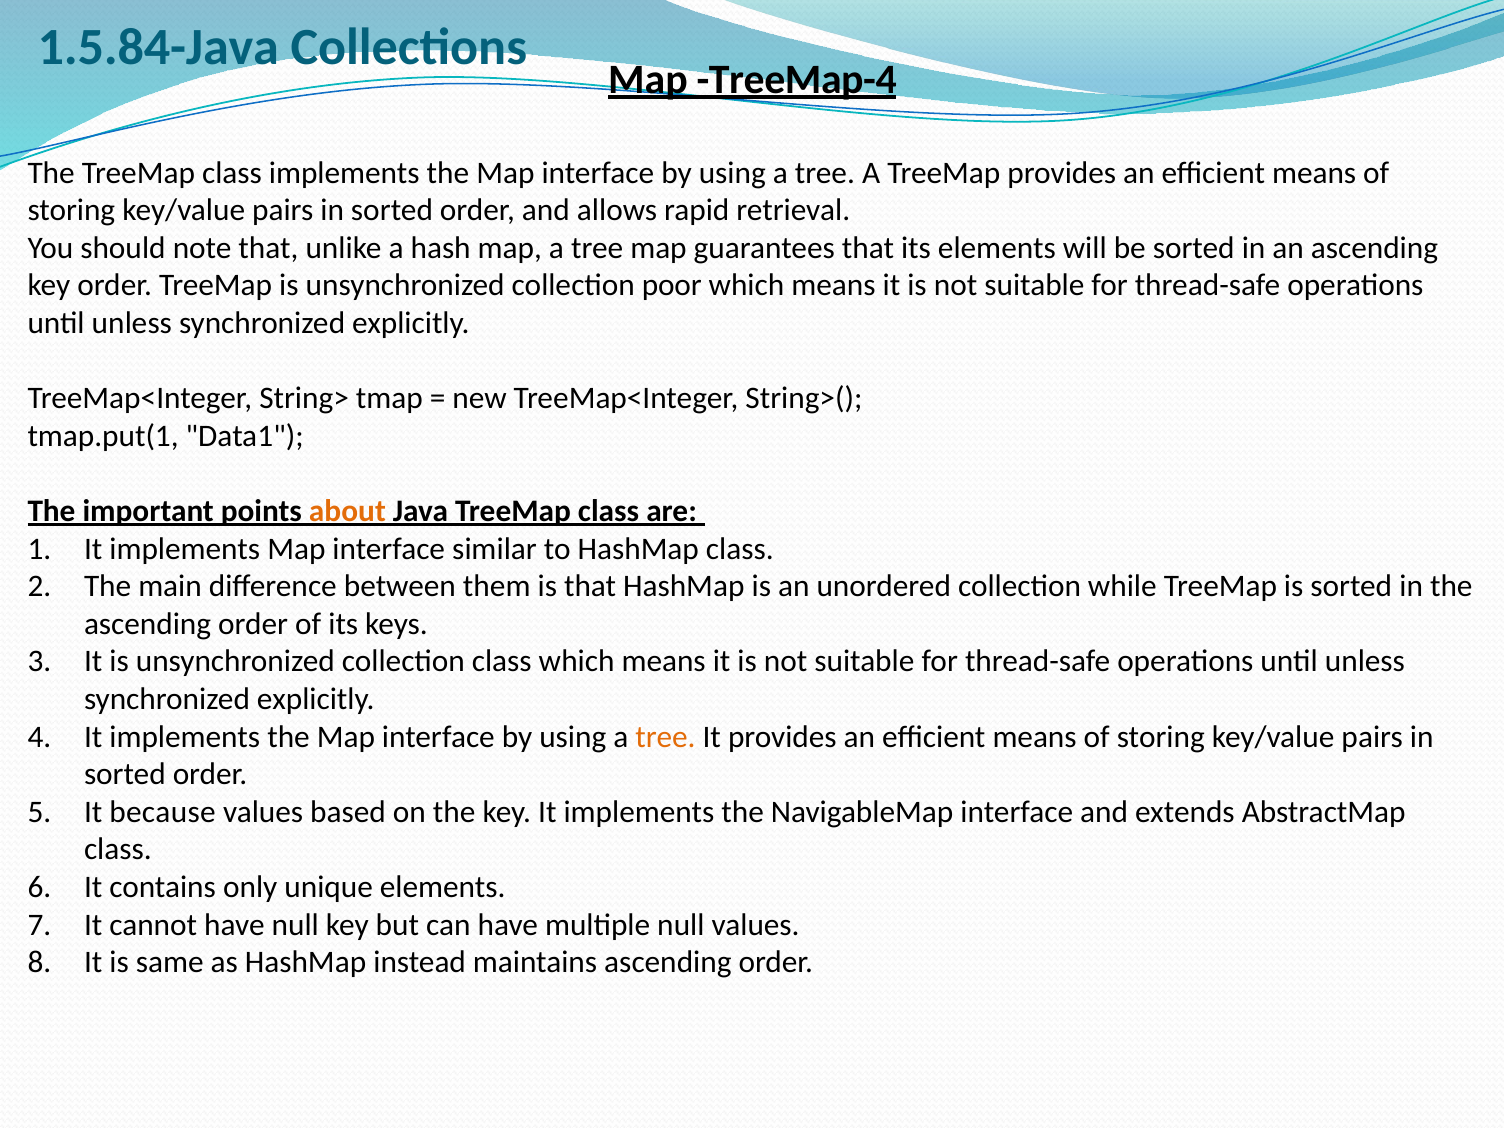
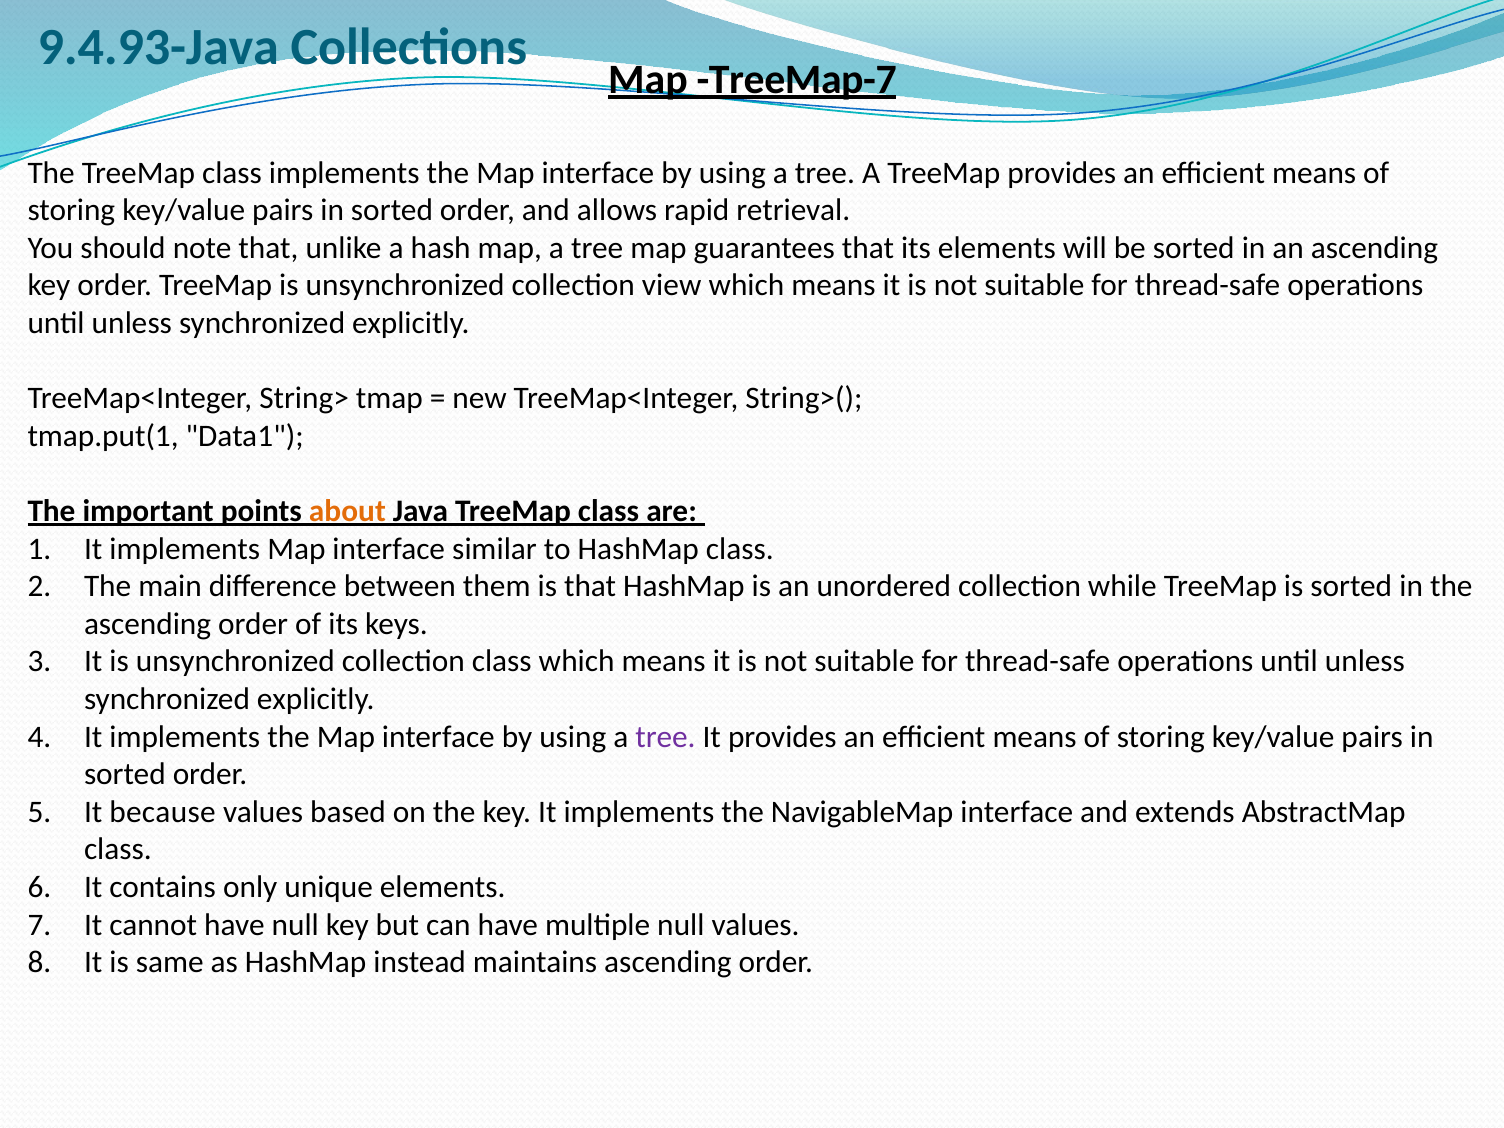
1.5.84-Java: 1.5.84-Java -> 9.4.93-Java
TreeMap-4: TreeMap-4 -> TreeMap-7
poor: poor -> view
tree at (665, 737) colour: orange -> purple
